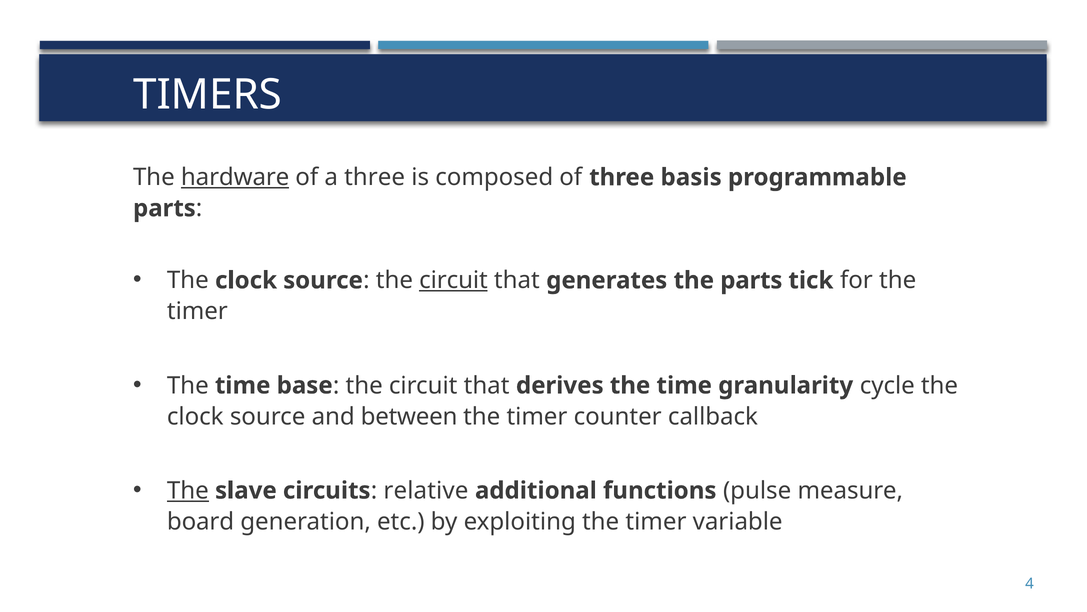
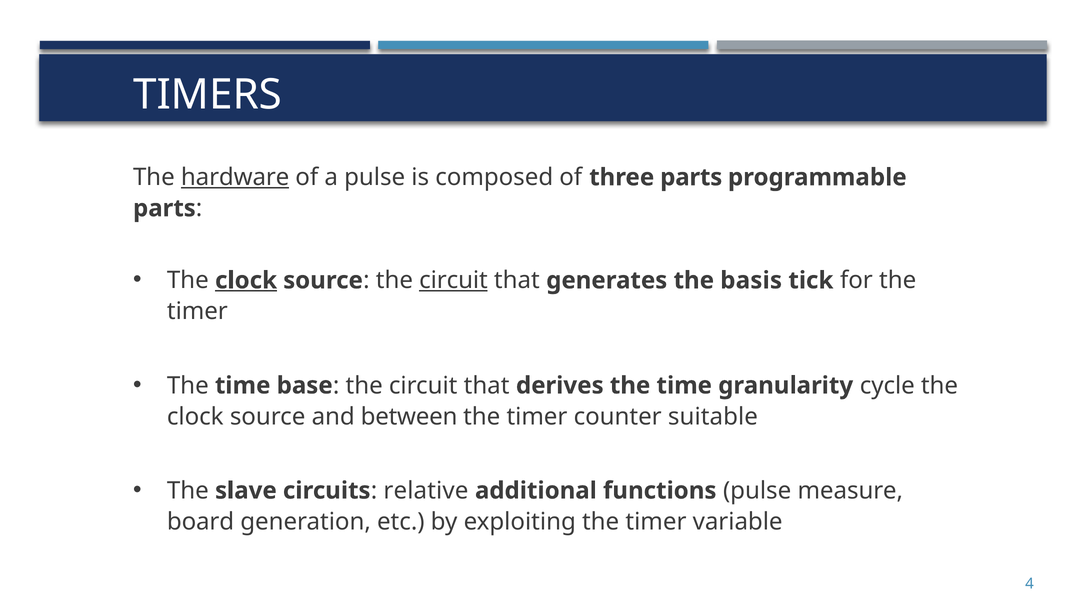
a three: three -> pulse
three basis: basis -> parts
clock at (246, 280) underline: none -> present
the parts: parts -> basis
callback: callback -> suitable
The at (188, 490) underline: present -> none
